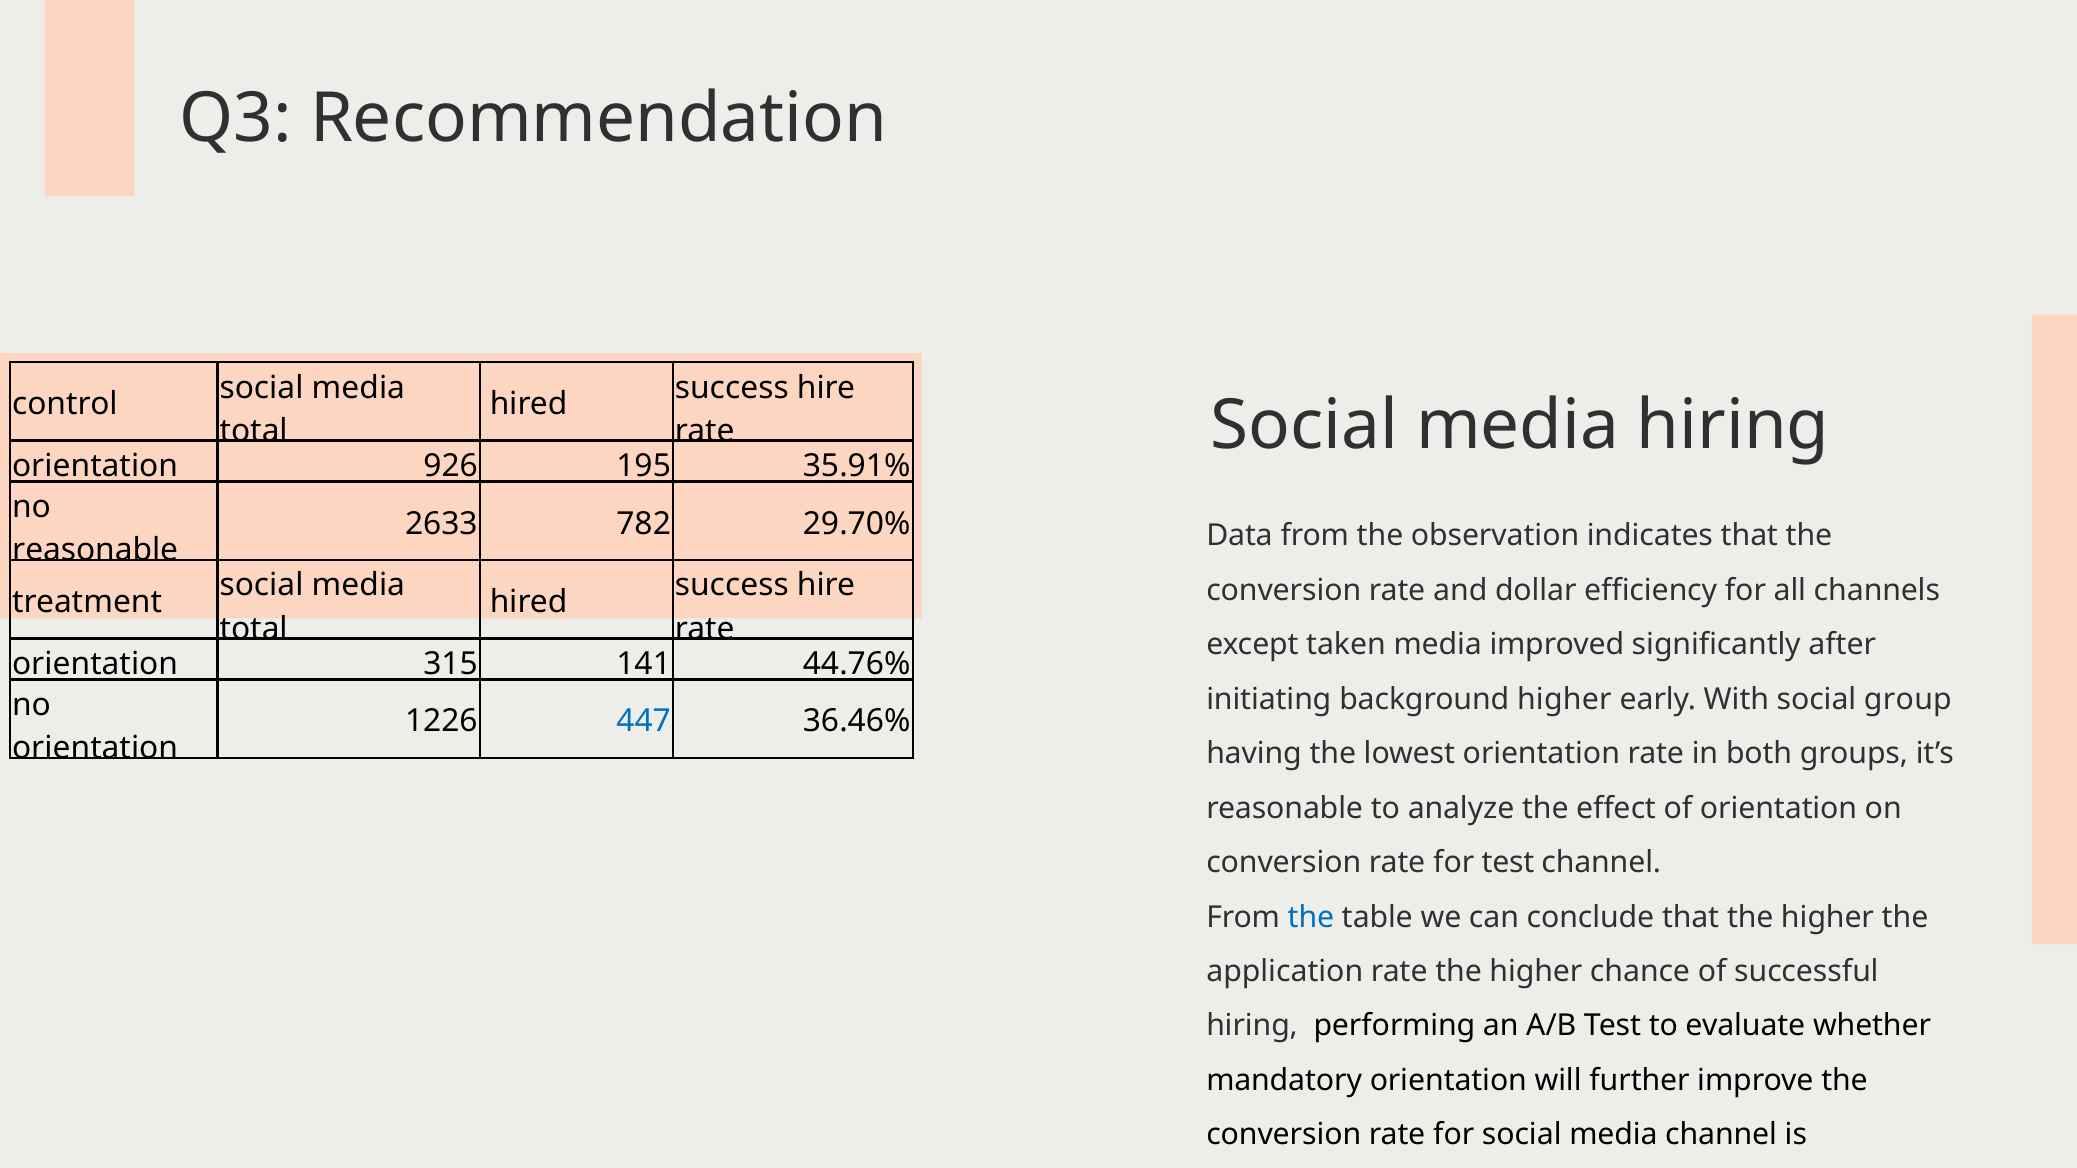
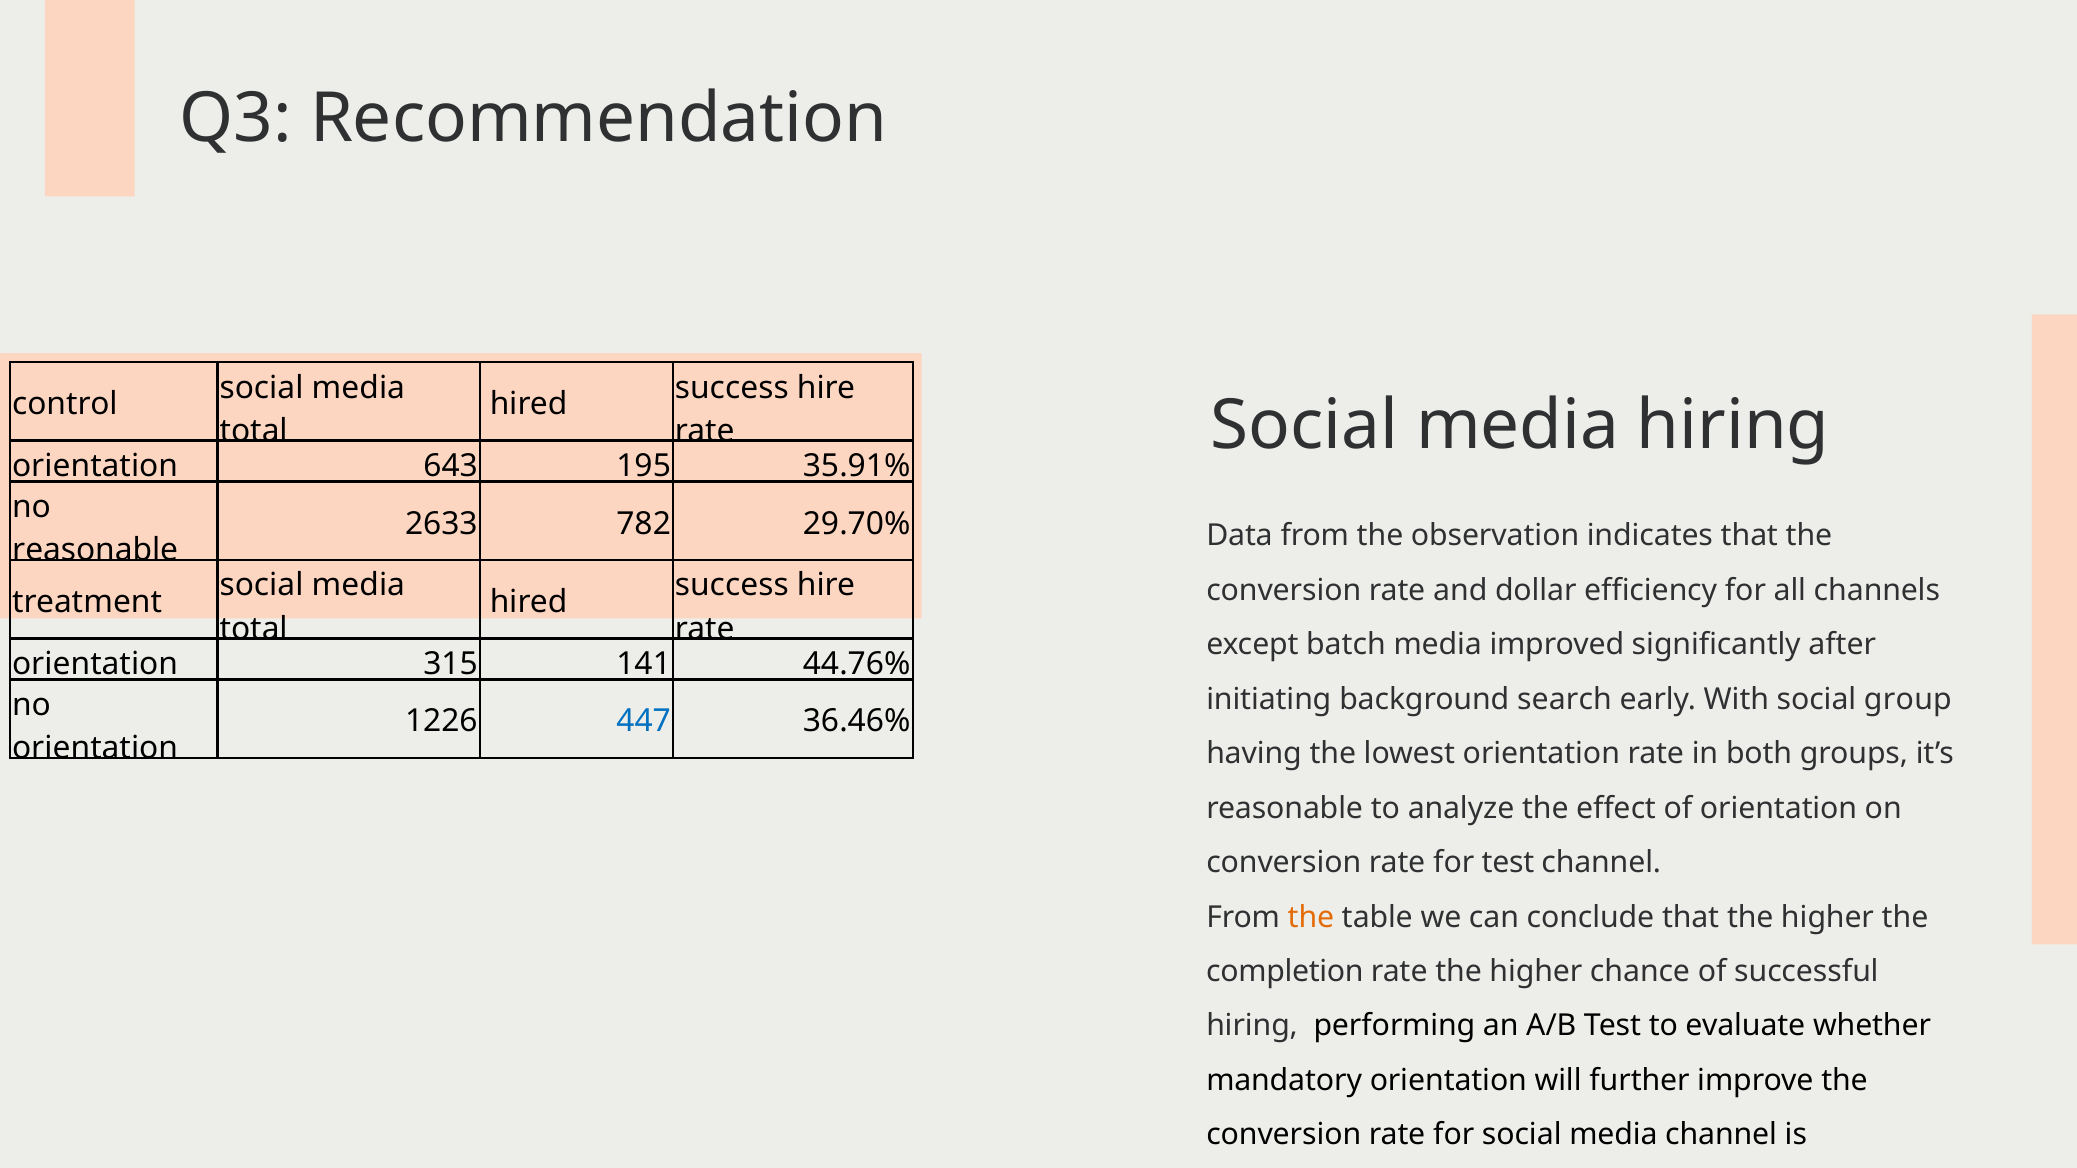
926: 926 -> 643
taken: taken -> batch
background higher: higher -> search
the at (1311, 917) colour: blue -> orange
application: application -> completion
